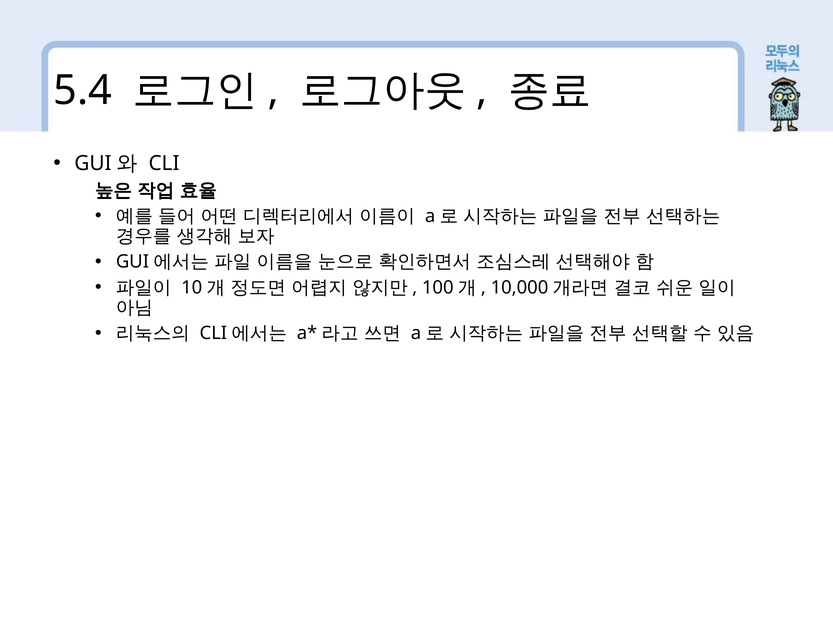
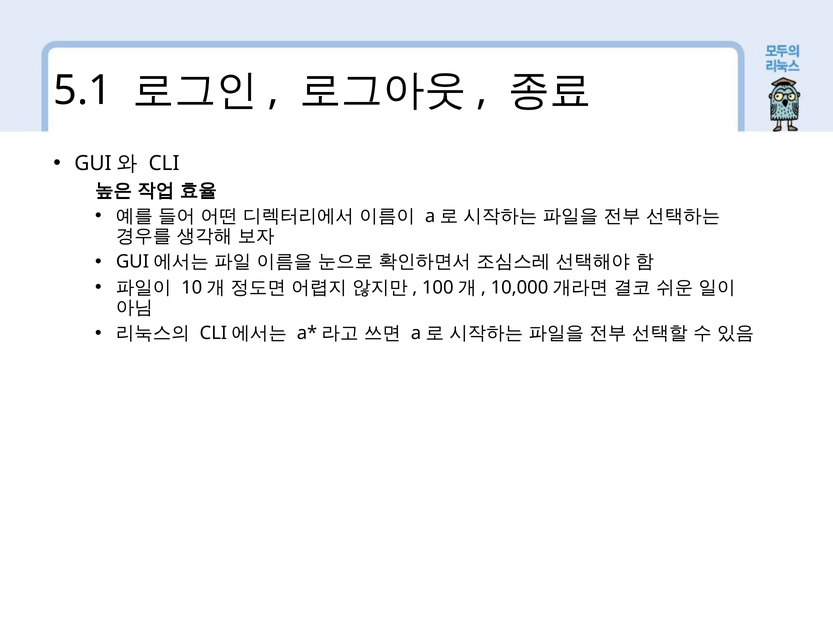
5.4: 5.4 -> 5.1
